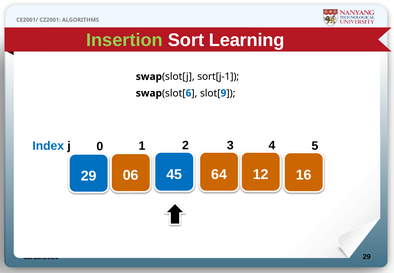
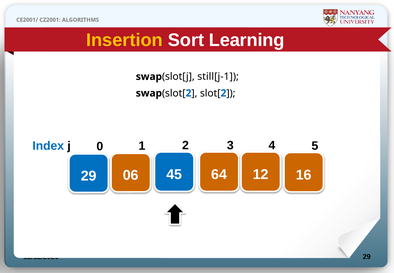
Insertion colour: light green -> yellow
sort[j-1: sort[j-1 -> still[j-1
6 at (189, 93): 6 -> 2
9 at (223, 93): 9 -> 2
